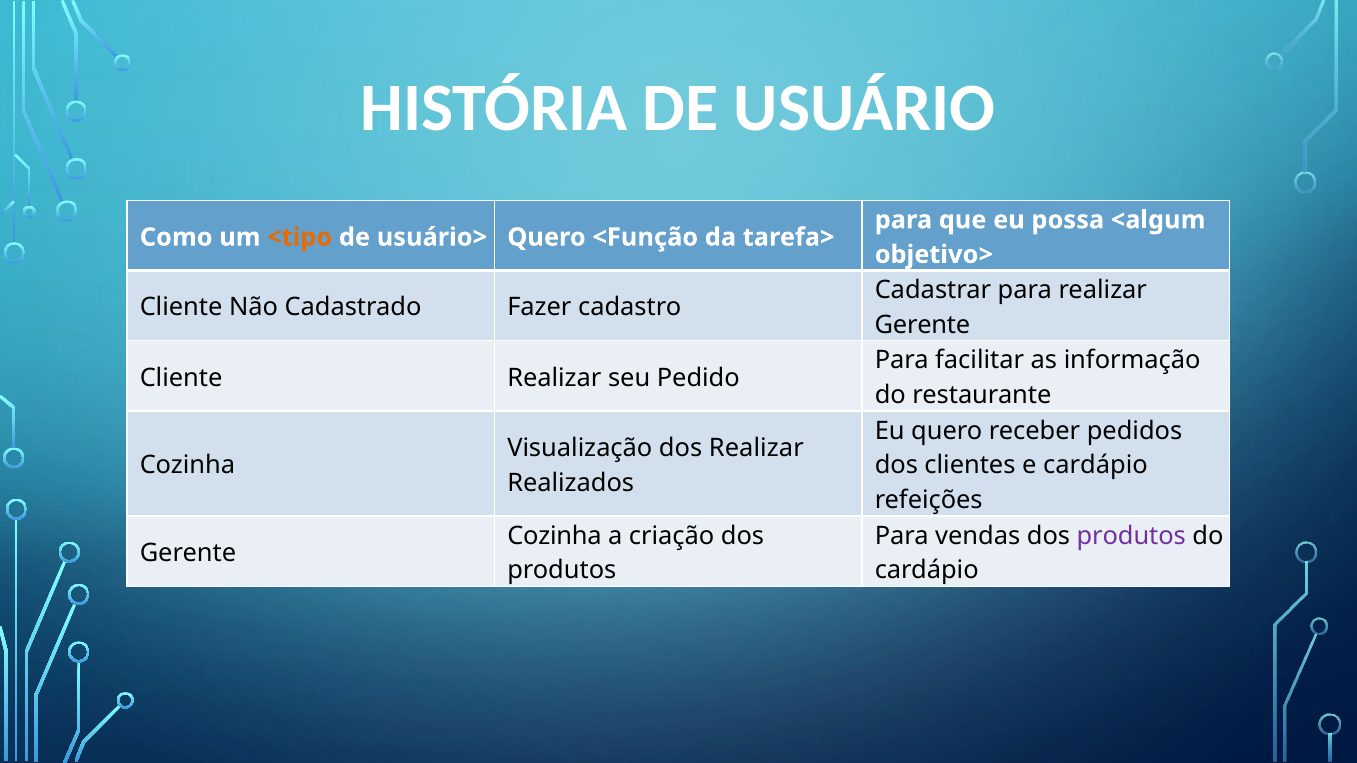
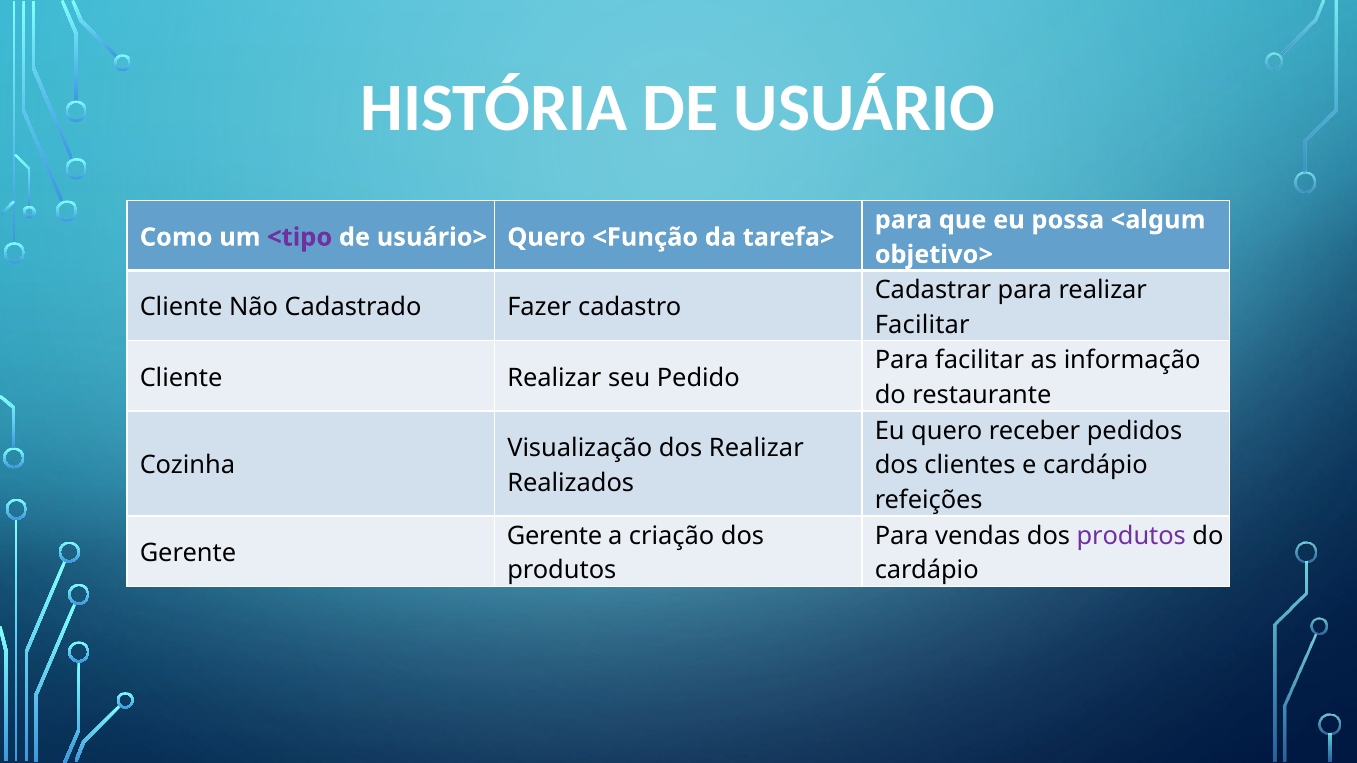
<tipo colour: orange -> purple
Gerente at (922, 325): Gerente -> Facilitar
Cozinha at (554, 536): Cozinha -> Gerente
